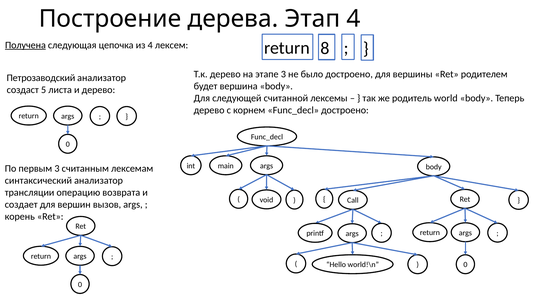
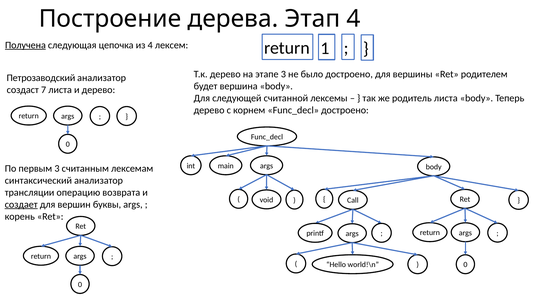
8: 8 -> 1
5: 5 -> 7
родитель world: world -> листа
создает underline: none -> present
вызов: вызов -> буквы
